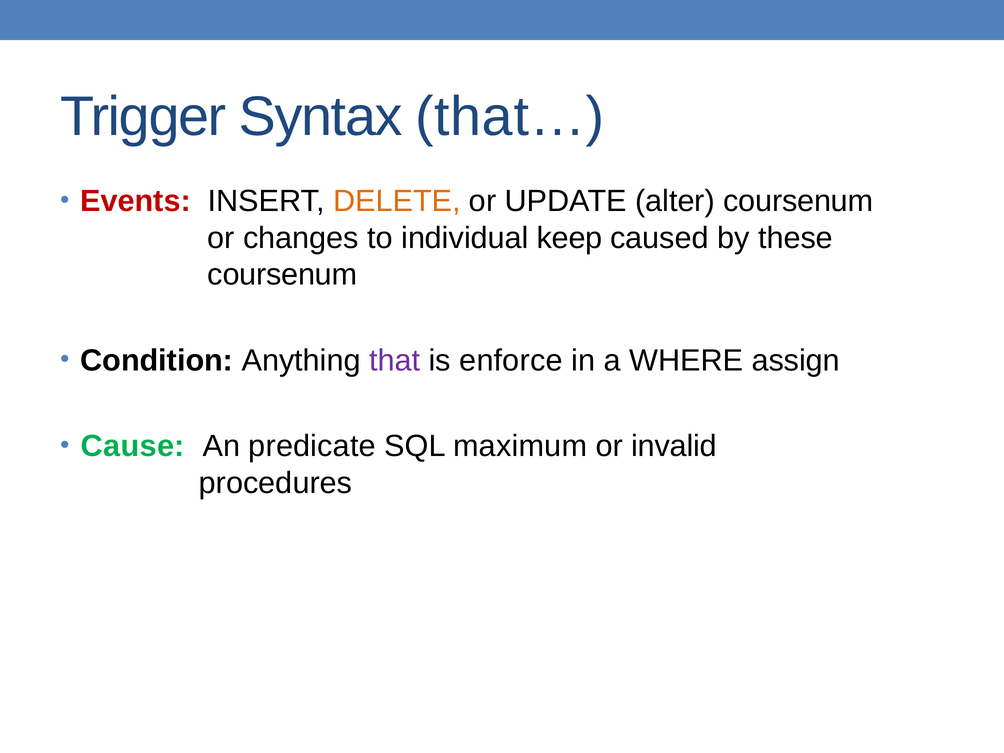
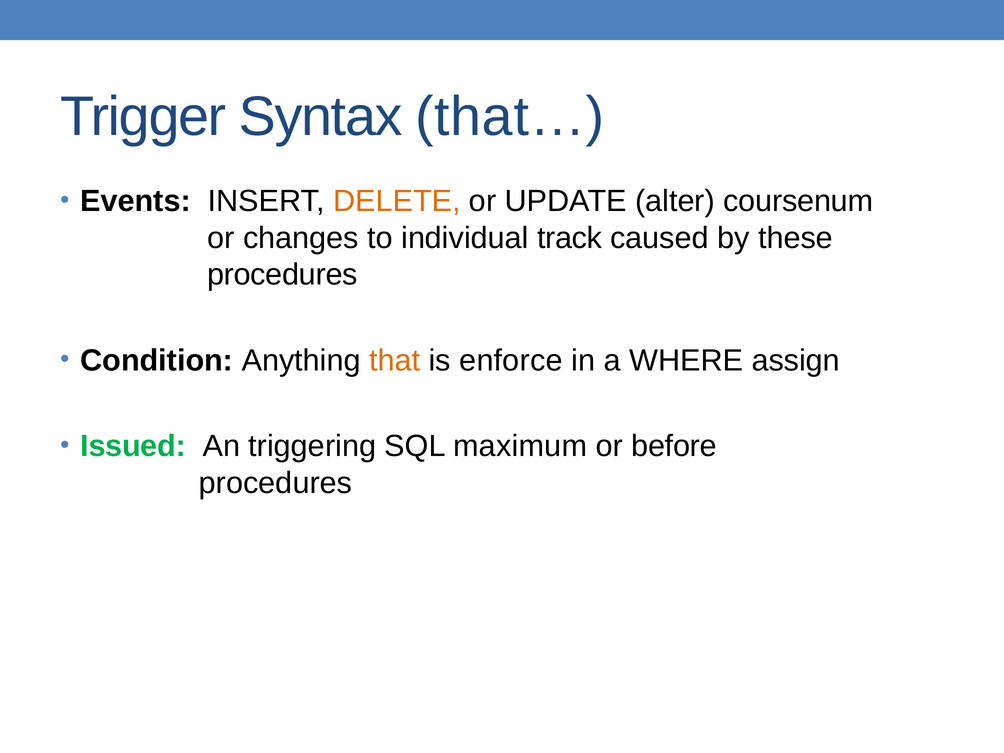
Events colour: red -> black
keep: keep -> track
coursenum at (282, 275): coursenum -> procedures
that colour: purple -> orange
Cause: Cause -> Issued
predicate: predicate -> triggering
invalid: invalid -> before
